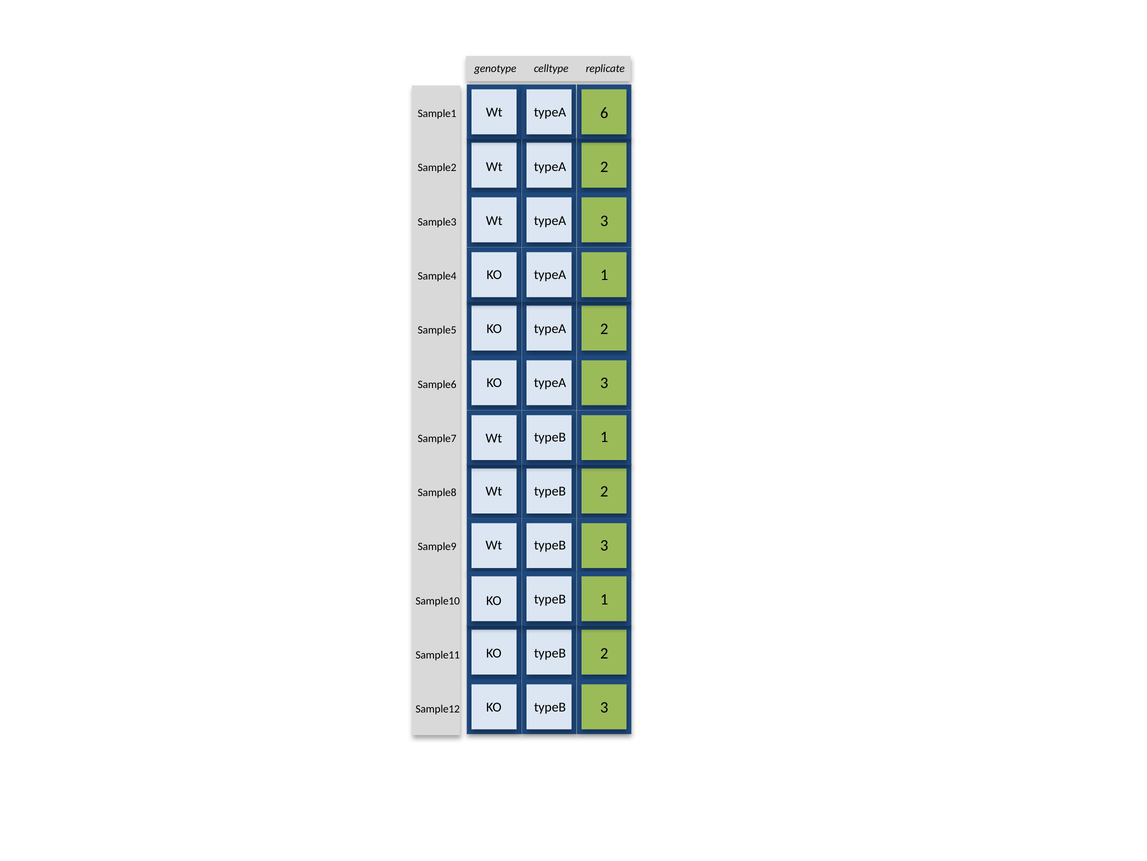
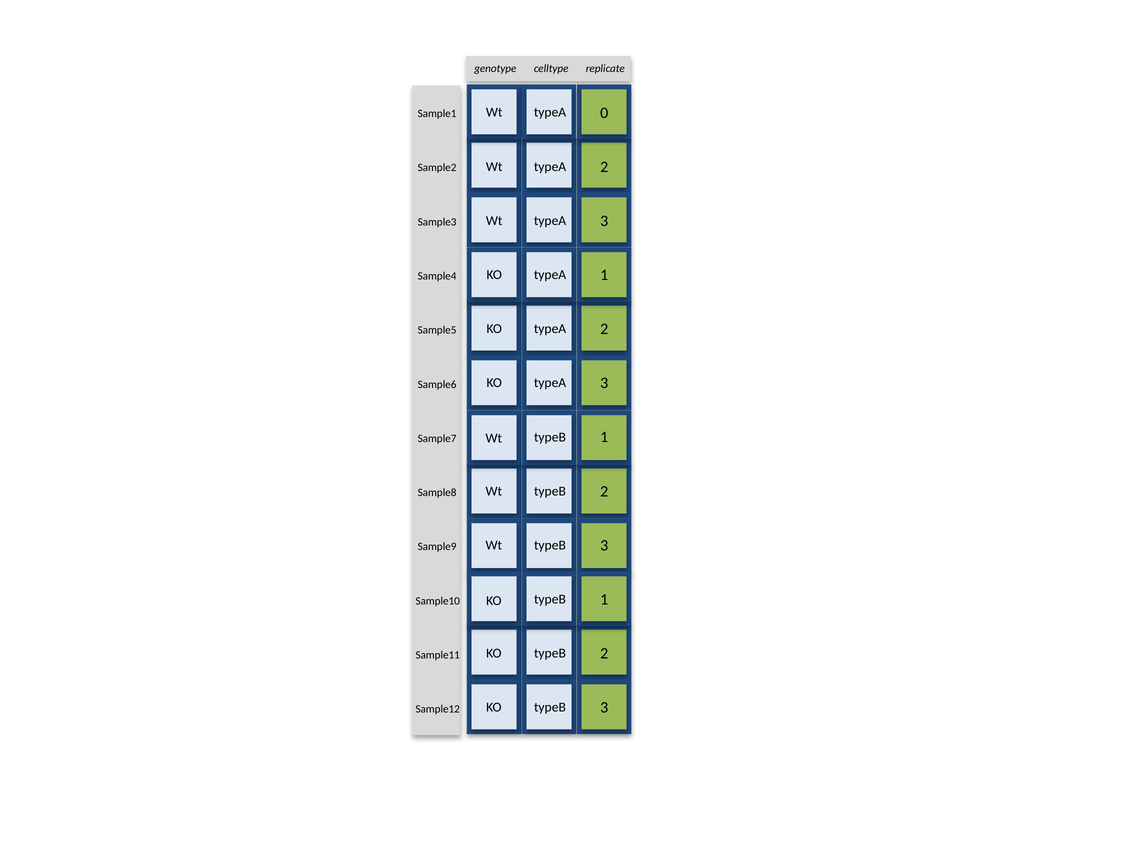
6: 6 -> 0
